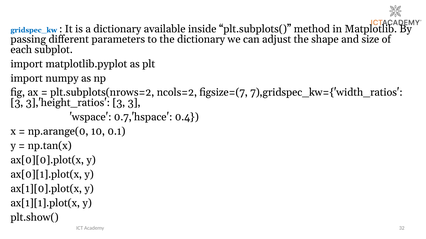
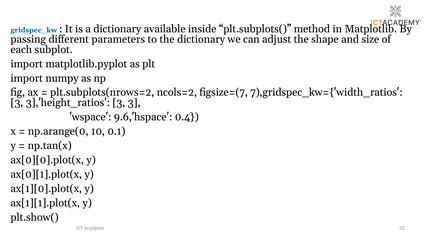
0.7,'hspace: 0.7,'hspace -> 9.6,'hspace
